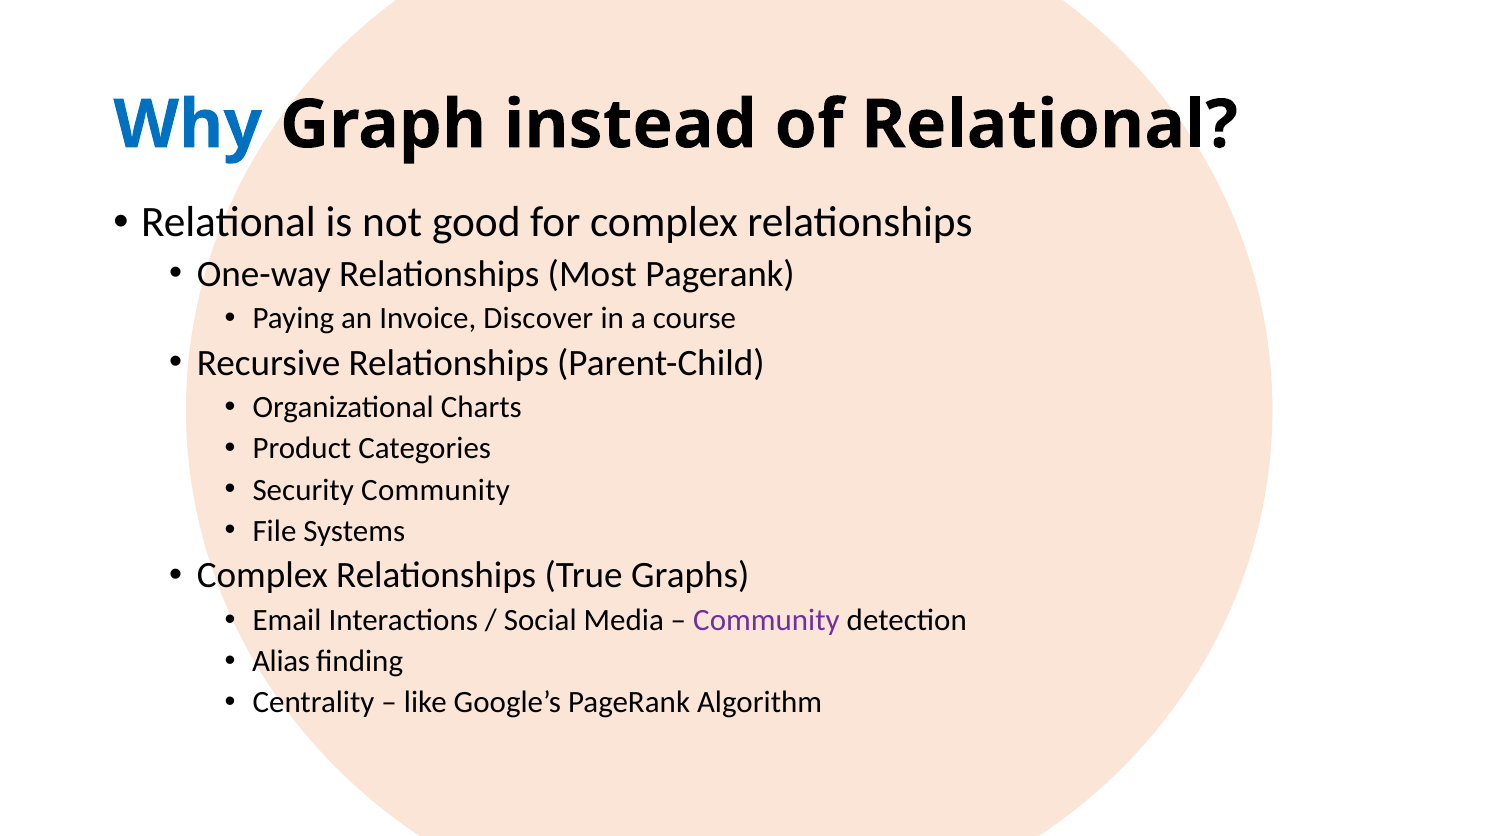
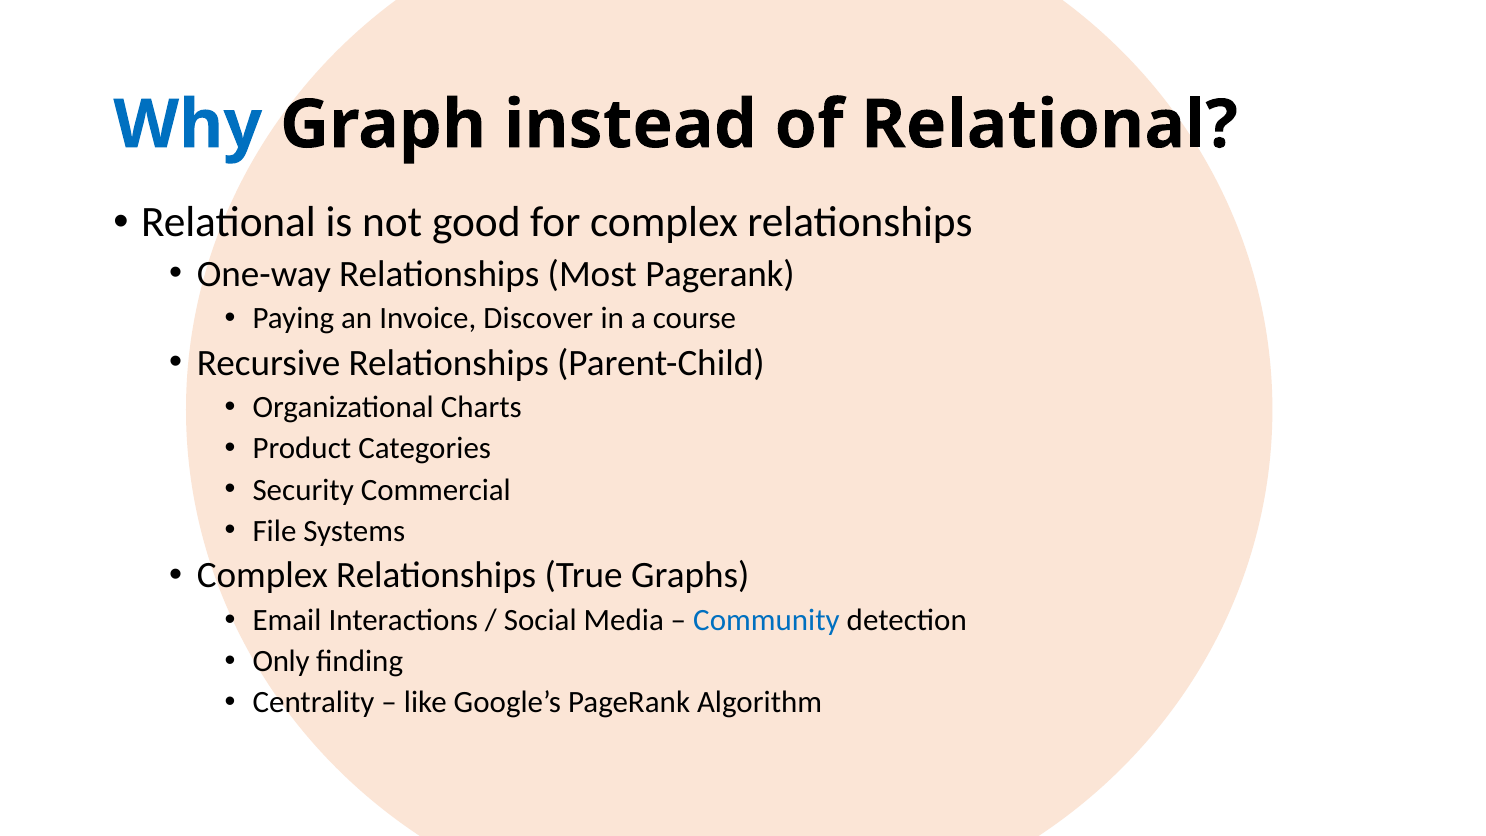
Security Community: Community -> Commercial
Community at (766, 620) colour: purple -> blue
Alias: Alias -> Only
